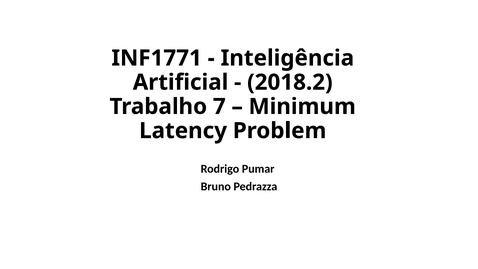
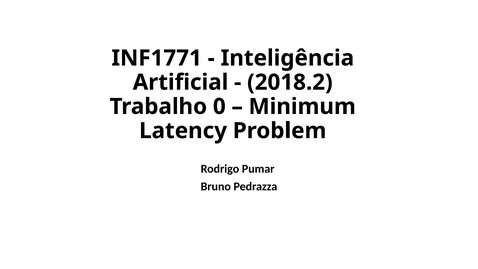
7: 7 -> 0
